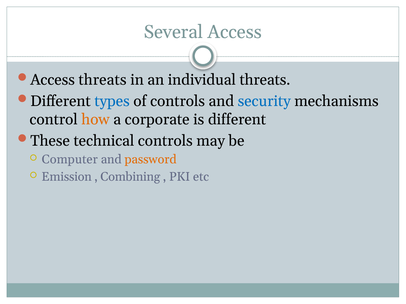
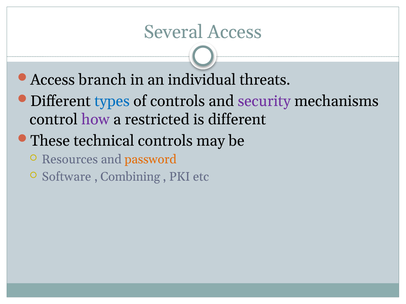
Access threats: threats -> branch
security colour: blue -> purple
how colour: orange -> purple
corporate: corporate -> restricted
Computer: Computer -> Resources
Emission: Emission -> Software
